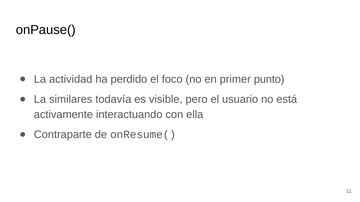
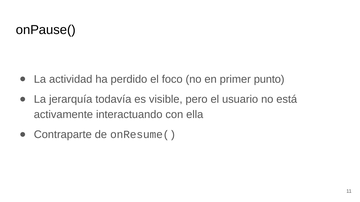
similares: similares -> jerarquía
